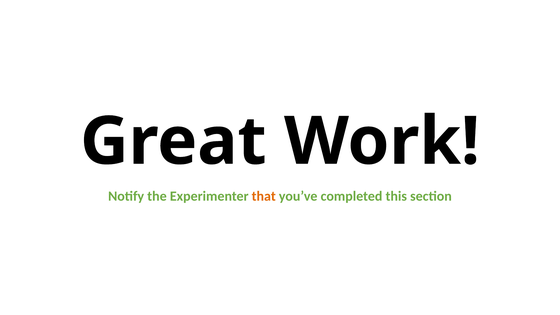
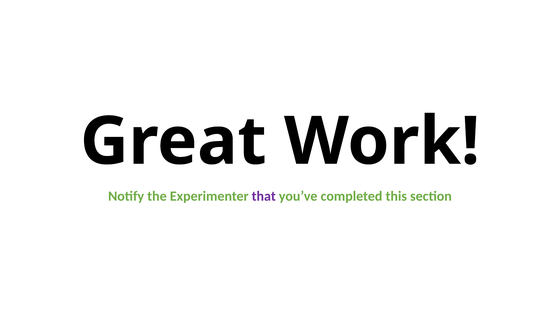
that colour: orange -> purple
